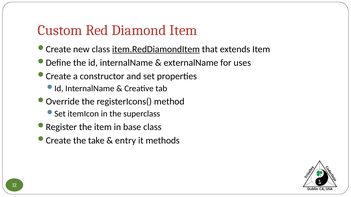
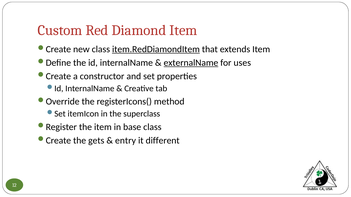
externalName underline: none -> present
take: take -> gets
methods: methods -> different
